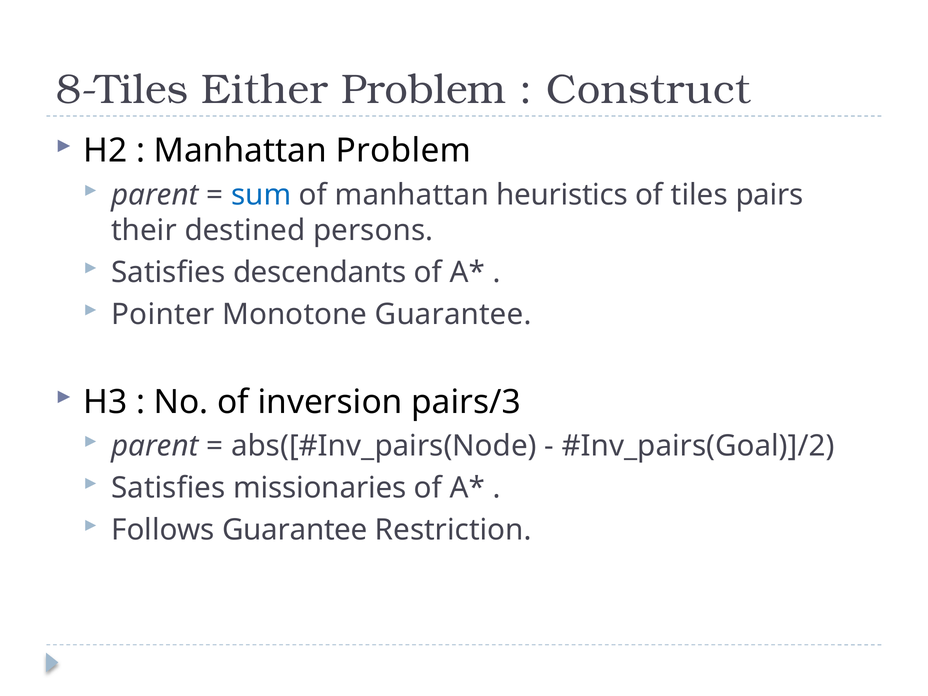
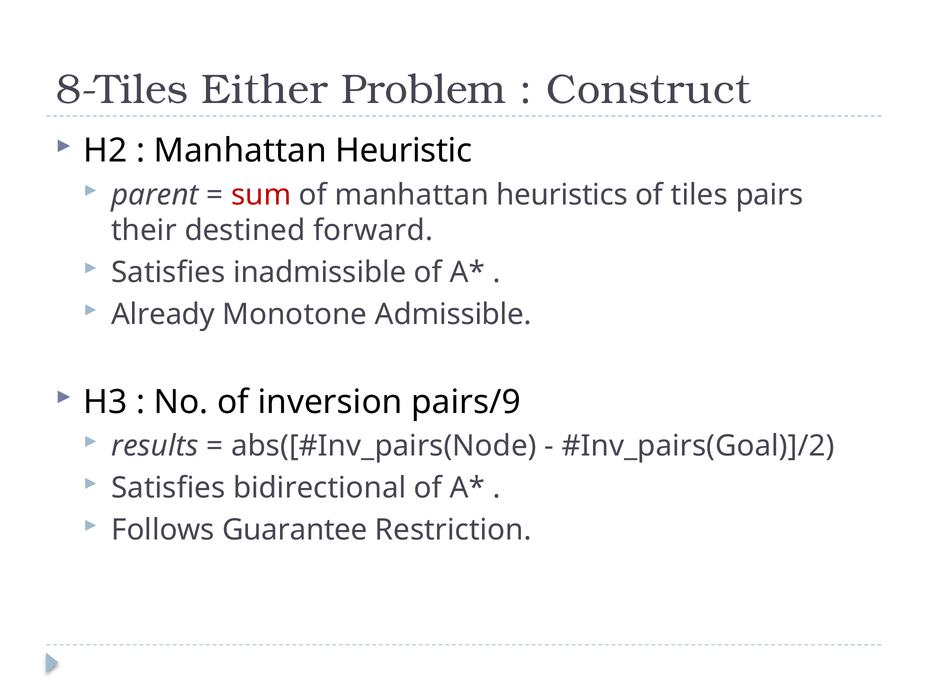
Manhattan Problem: Problem -> Heuristic
sum colour: blue -> red
persons: persons -> forward
descendants: descendants -> inadmissible
Pointer: Pointer -> Already
Monotone Guarantee: Guarantee -> Admissible
pairs/3: pairs/3 -> pairs/9
parent at (155, 446): parent -> results
missionaries: missionaries -> bidirectional
